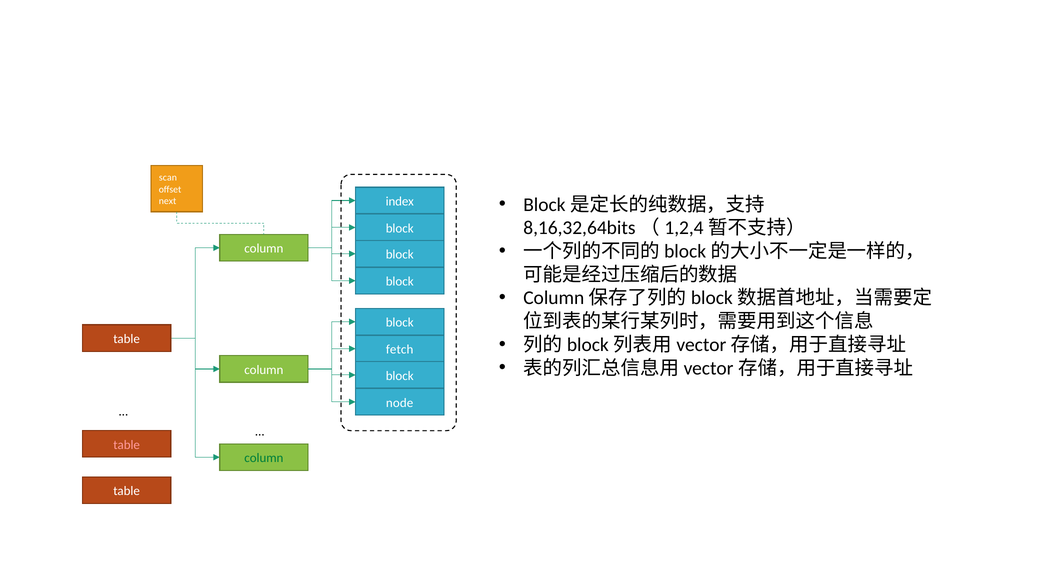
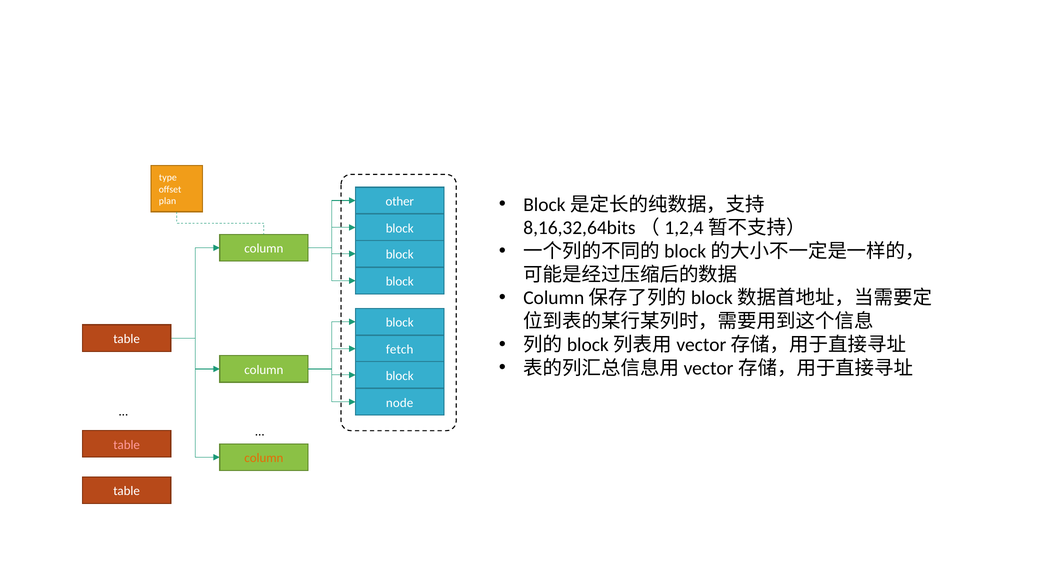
scan: scan -> type
index: index -> other
next: next -> plan
column at (264, 458) colour: green -> orange
